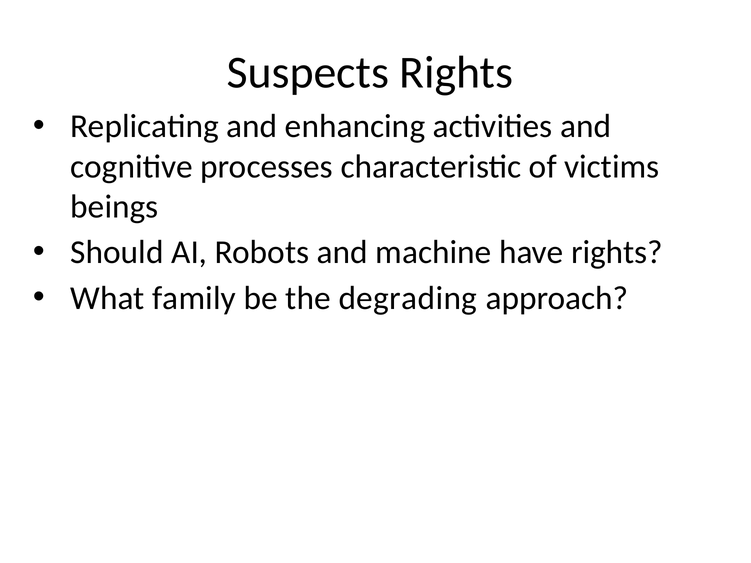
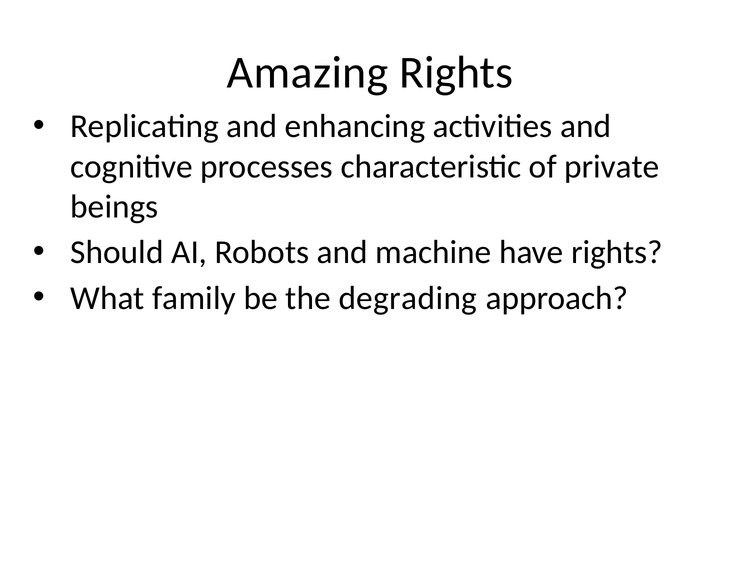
Suspects: Suspects -> Amazing
victims: victims -> private
